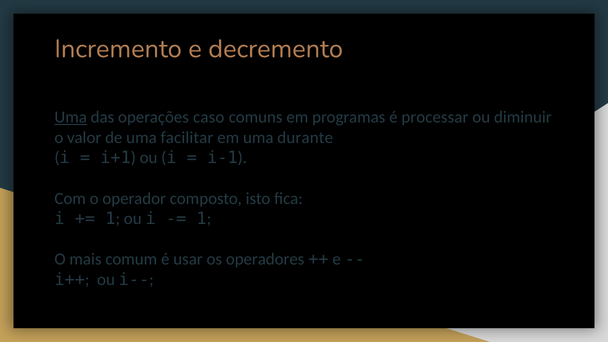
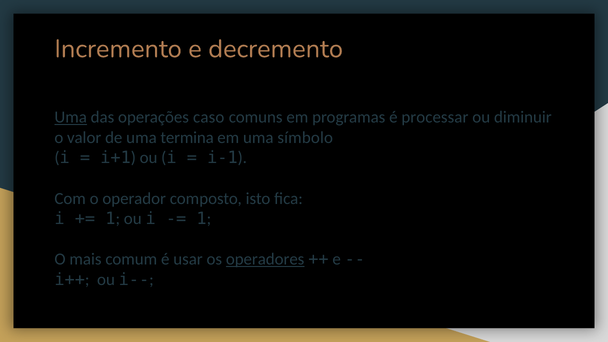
facilitar: facilitar -> termina
durante: durante -> símbolo
operadores underline: none -> present
